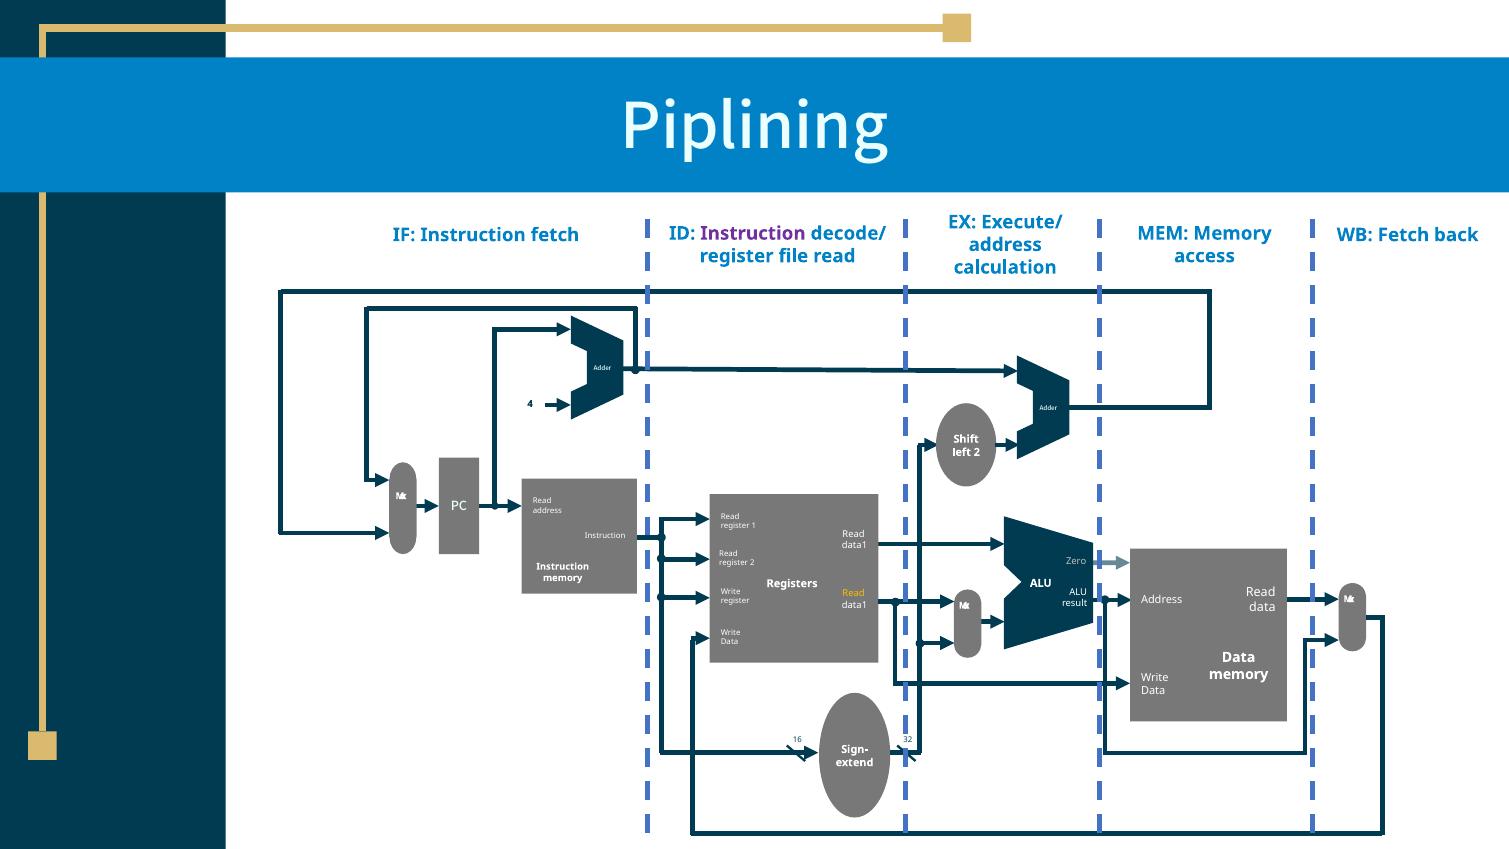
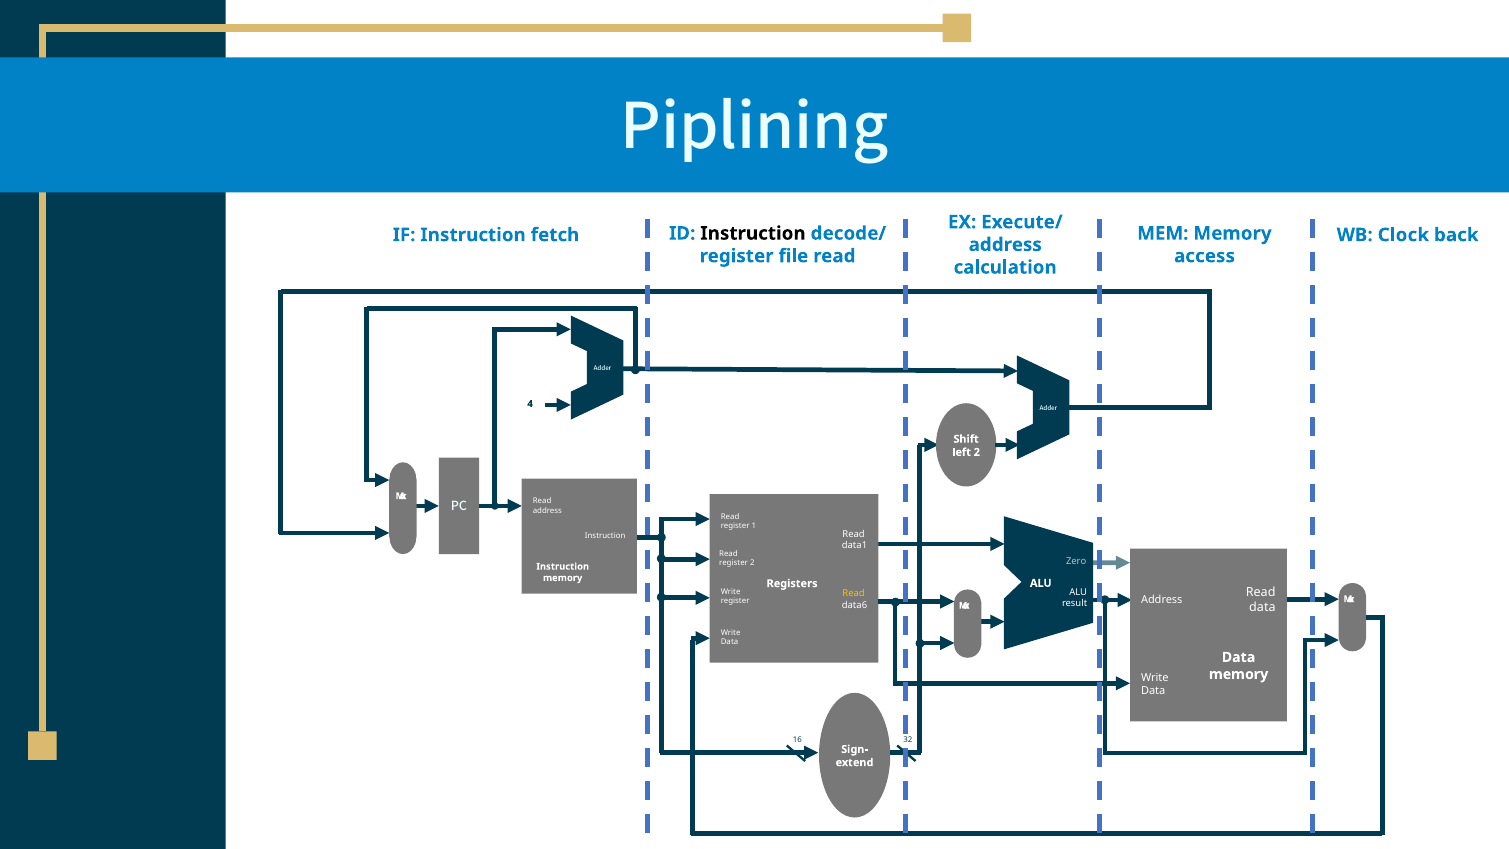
Instruction at (753, 233) colour: purple -> black
WB Fetch: Fetch -> Clock
1 at (865, 605): 1 -> 6
